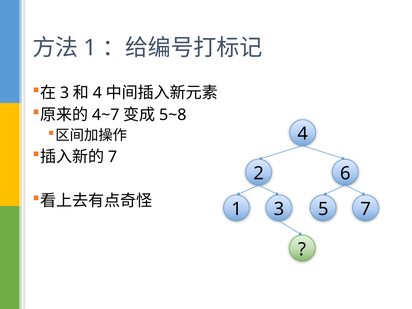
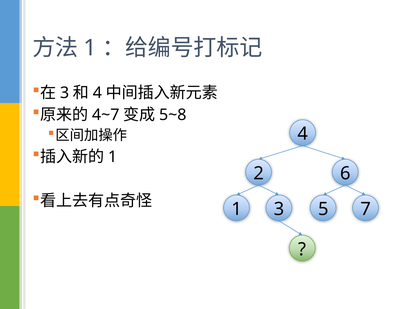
7 at (113, 157): 7 -> 1
